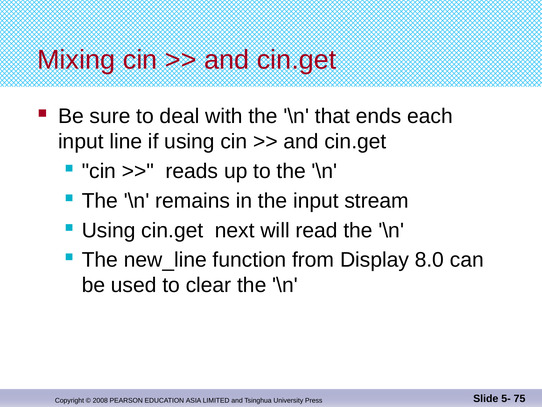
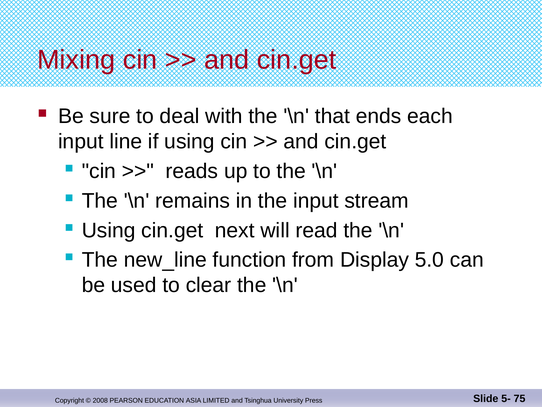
8.0: 8.0 -> 5.0
